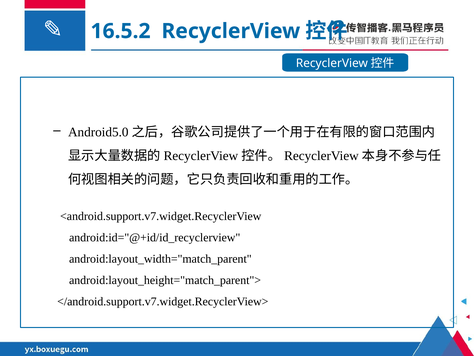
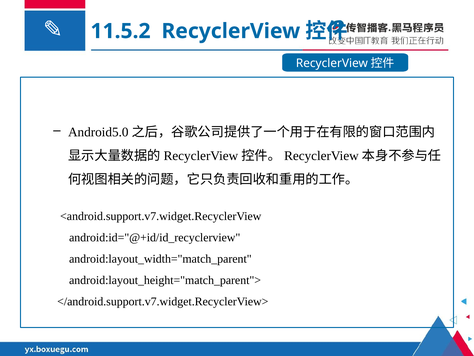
16.5.2: 16.5.2 -> 11.5.2
